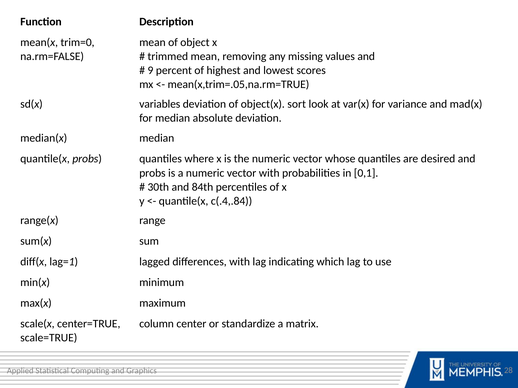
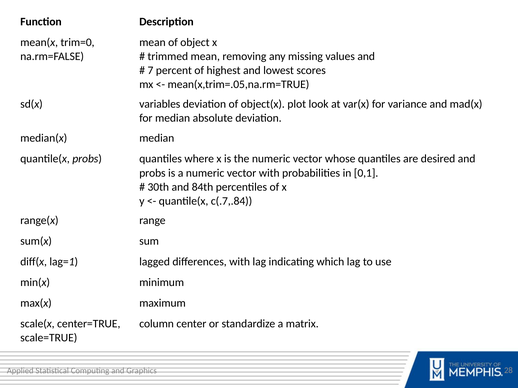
9: 9 -> 7
sort: sort -> plot
c(.4,.84: c(.4,.84 -> c(.7,.84
